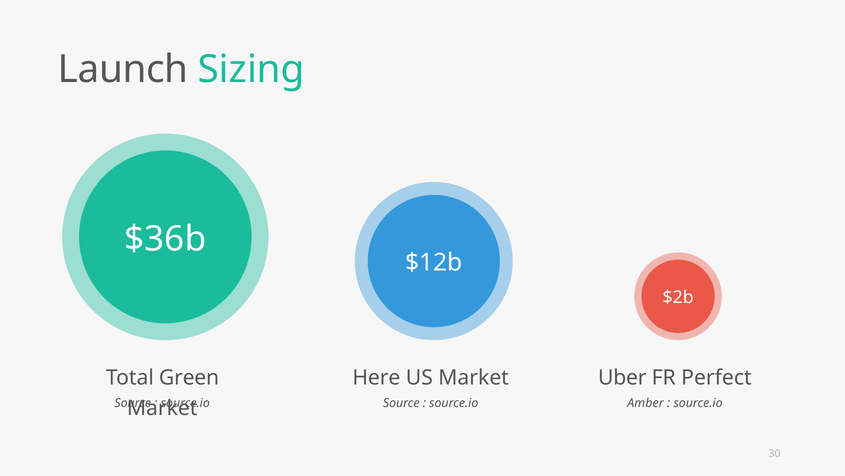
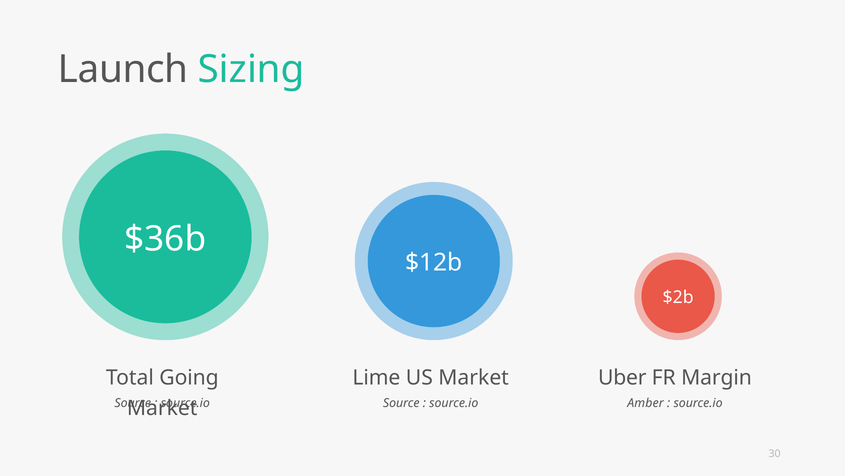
Green: Green -> Going
Here: Here -> Lime
Perfect: Perfect -> Margin
